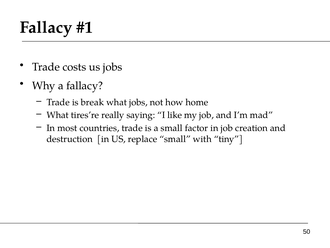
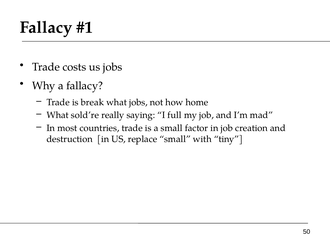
tires’re: tires’re -> sold’re
like: like -> full
